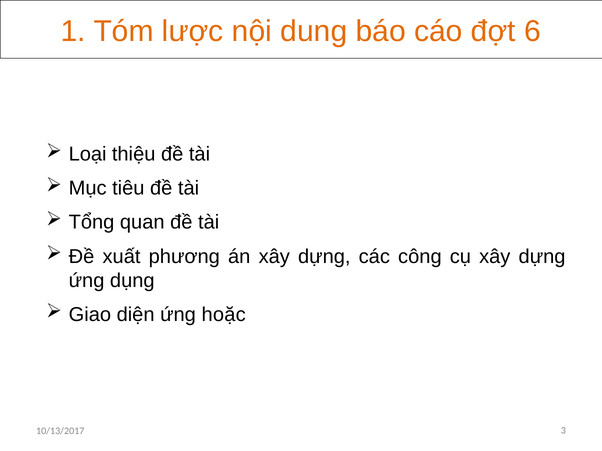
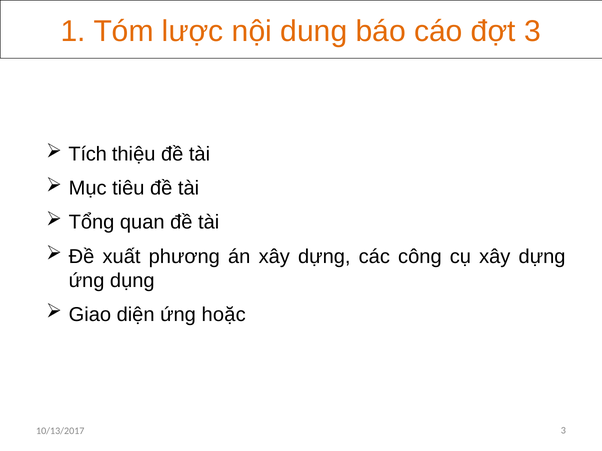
đợt 6: 6 -> 3
Loại: Loại -> Tích
